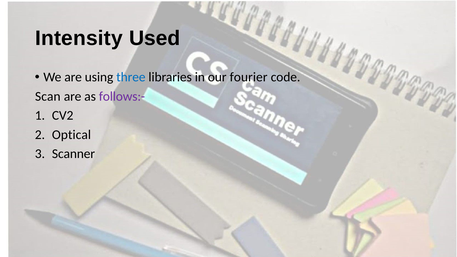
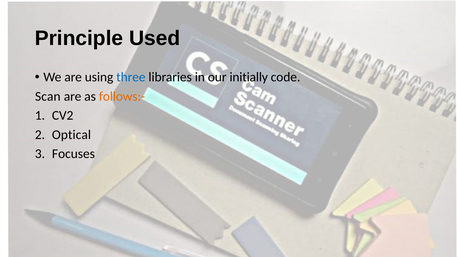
Intensity: Intensity -> Principle
fourier: fourier -> initially
follows:- colour: purple -> orange
Scanner: Scanner -> Focuses
